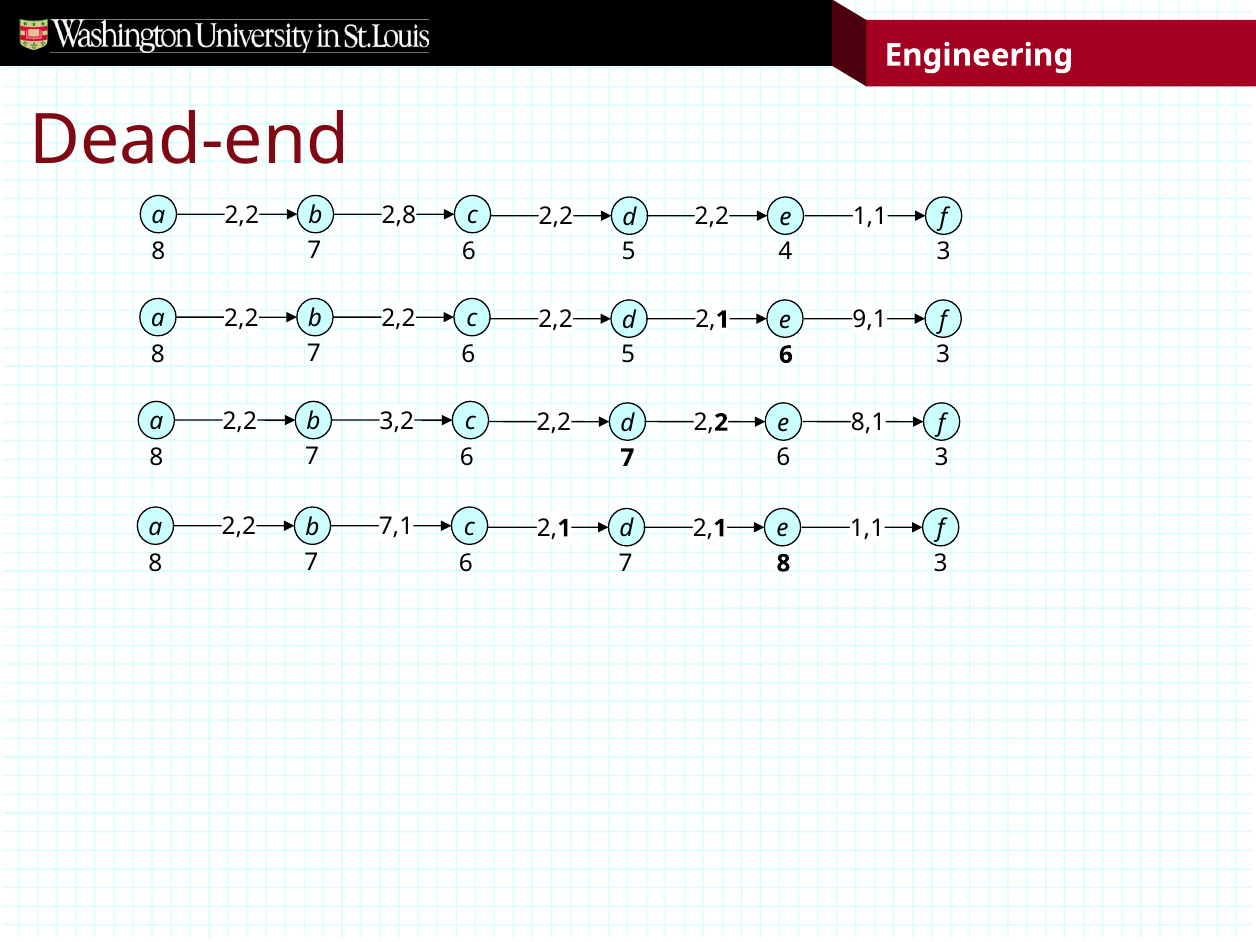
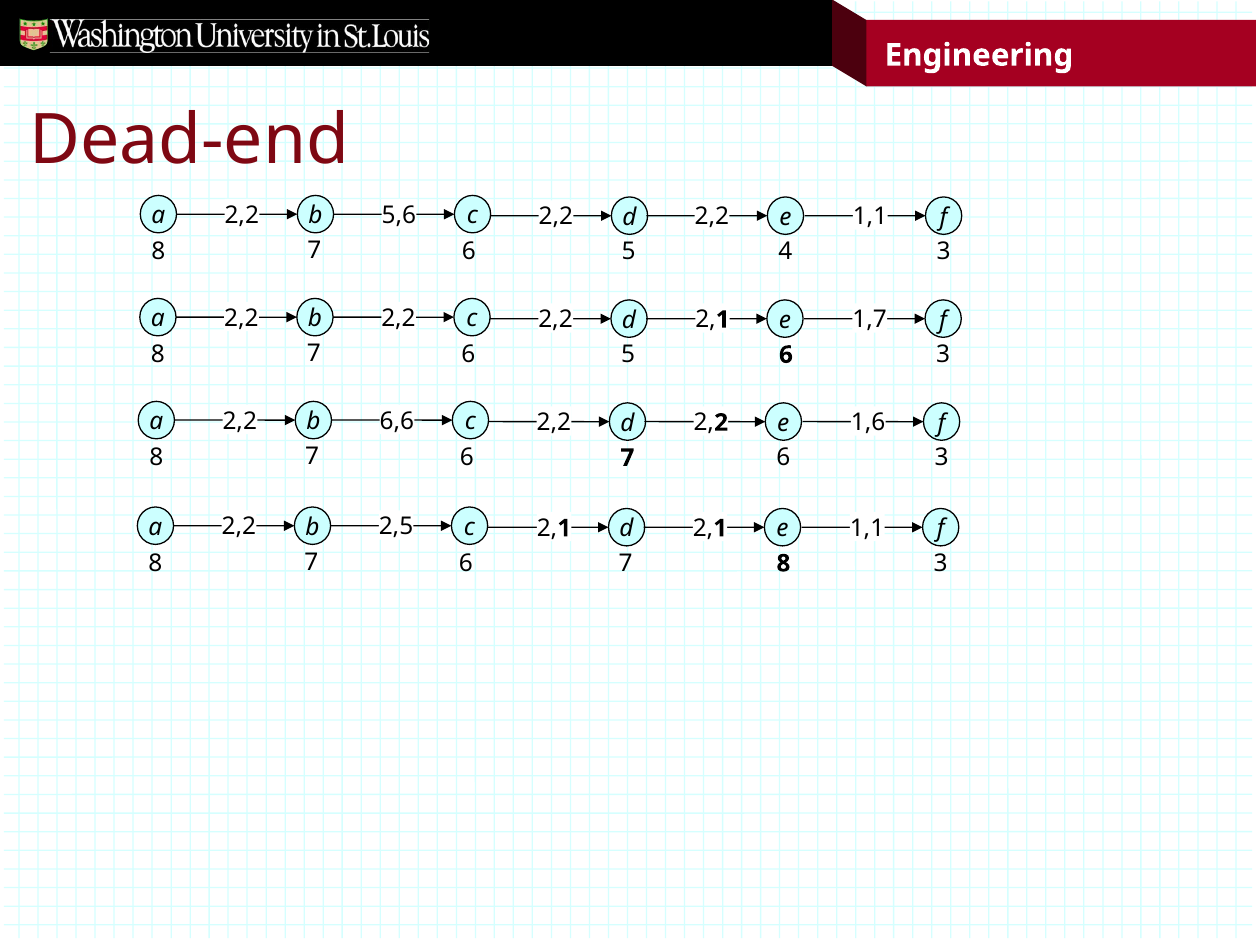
2,8: 2,8 -> 5,6
9,1: 9,1 -> 1,7
3,2: 3,2 -> 6,6
8,1: 8,1 -> 1,6
7,1: 7,1 -> 2,5
